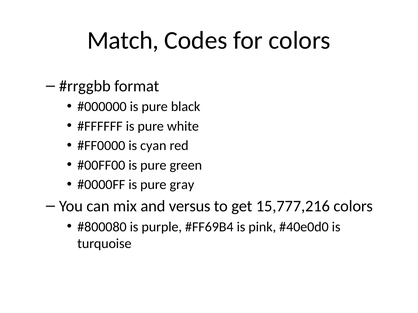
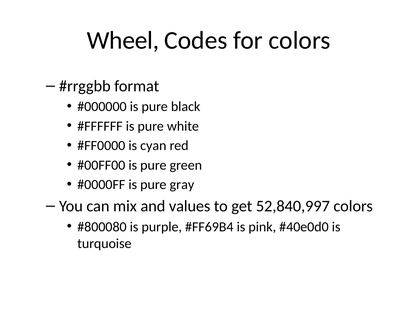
Match: Match -> Wheel
versus: versus -> values
15,777,216: 15,777,216 -> 52,840,997
